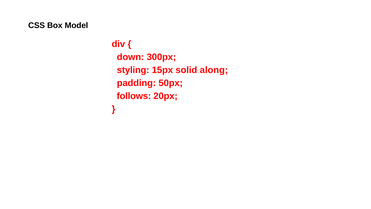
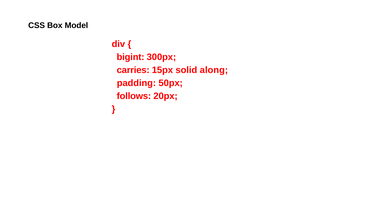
down: down -> bigint
styling: styling -> carries
